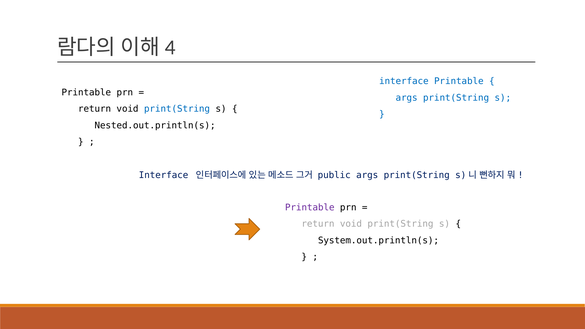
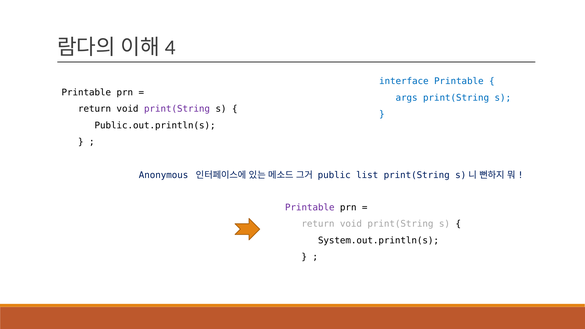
print(String at (177, 109) colour: blue -> purple
Nested.out.println(s: Nested.out.println(s -> Public.out.println(s
Interface at (164, 175): Interface -> Anonymous
public args: args -> list
